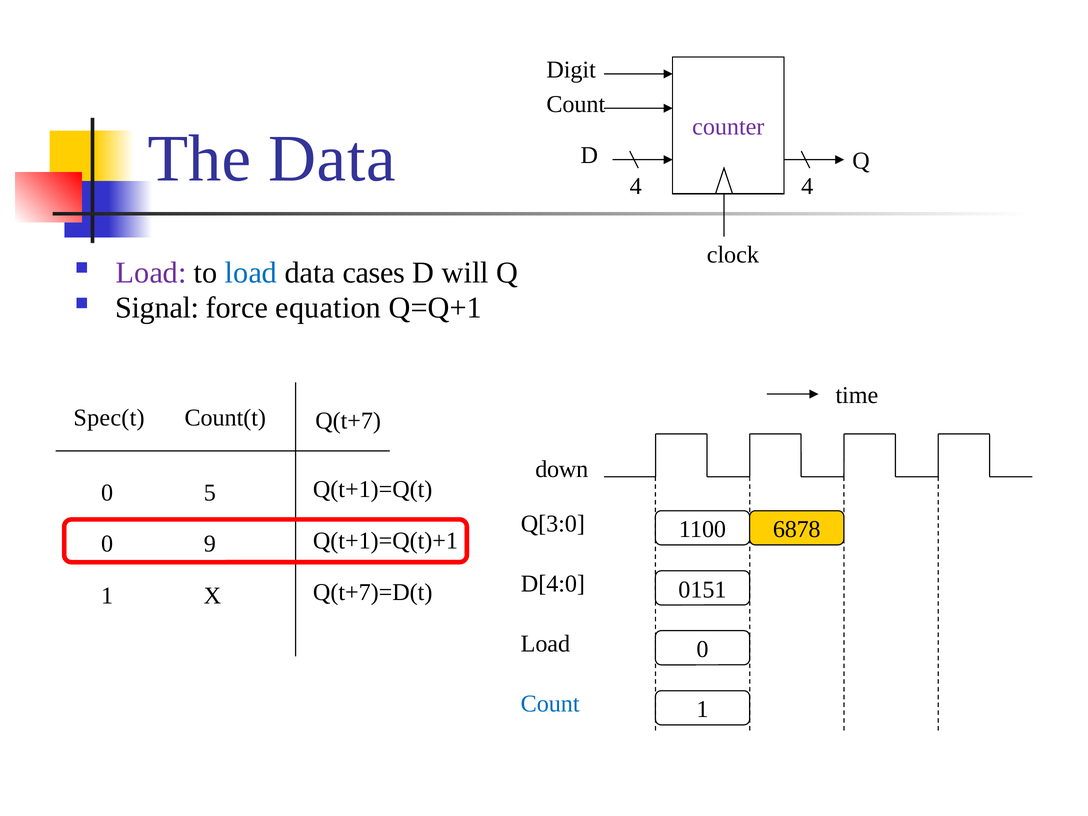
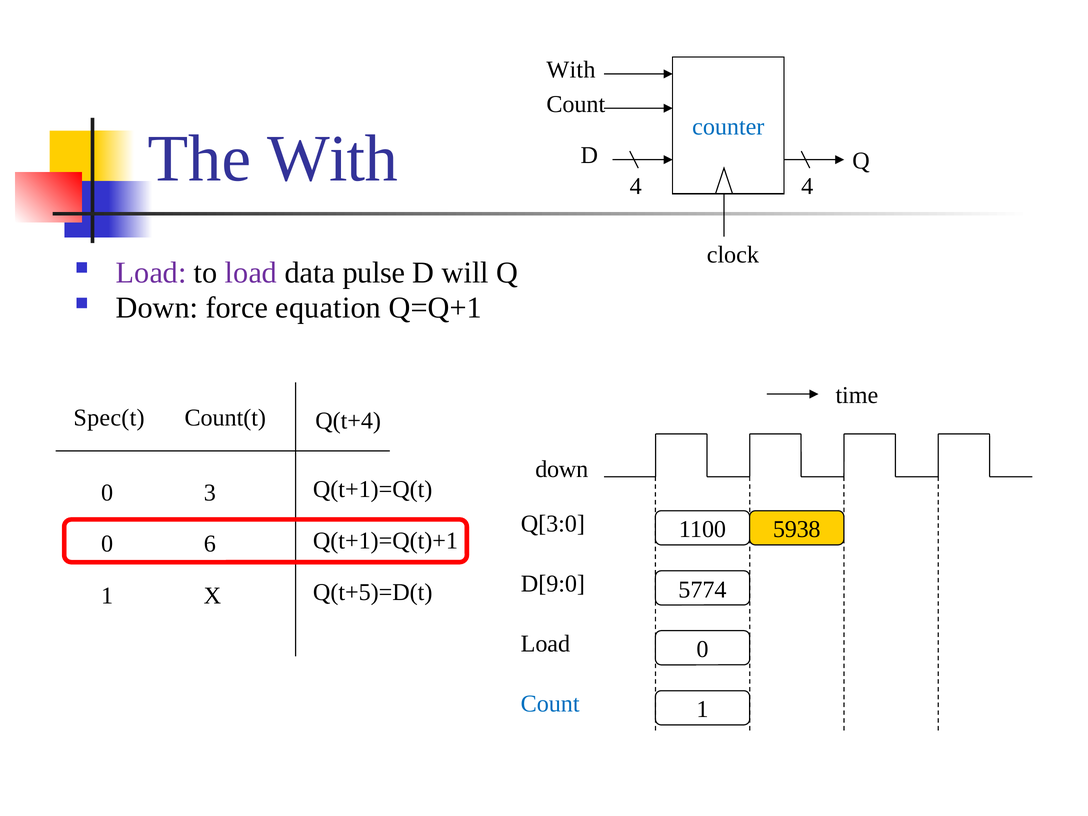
Digit at (571, 70): Digit -> With
counter colour: purple -> blue
The Data: Data -> With
load at (251, 273) colour: blue -> purple
cases: cases -> pulse
Signal at (157, 308): Signal -> Down
Q(t+7: Q(t+7 -> Q(t+4
5: 5 -> 3
6878: 6878 -> 5938
9: 9 -> 6
D[4:0: D[4:0 -> D[9:0
0151: 0151 -> 5774
Q(t+7)=D(t: Q(t+7)=D(t -> Q(t+5)=D(t
